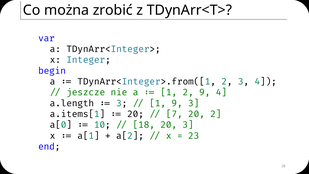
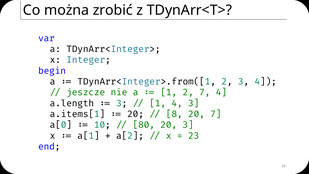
2 9: 9 -> 7
1 9: 9 -> 4
7: 7 -> 8
20 2: 2 -> 7
18: 18 -> 80
